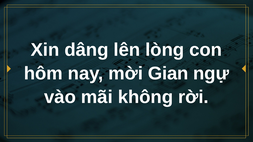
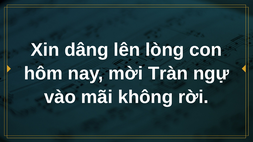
Gian: Gian -> Tràn
